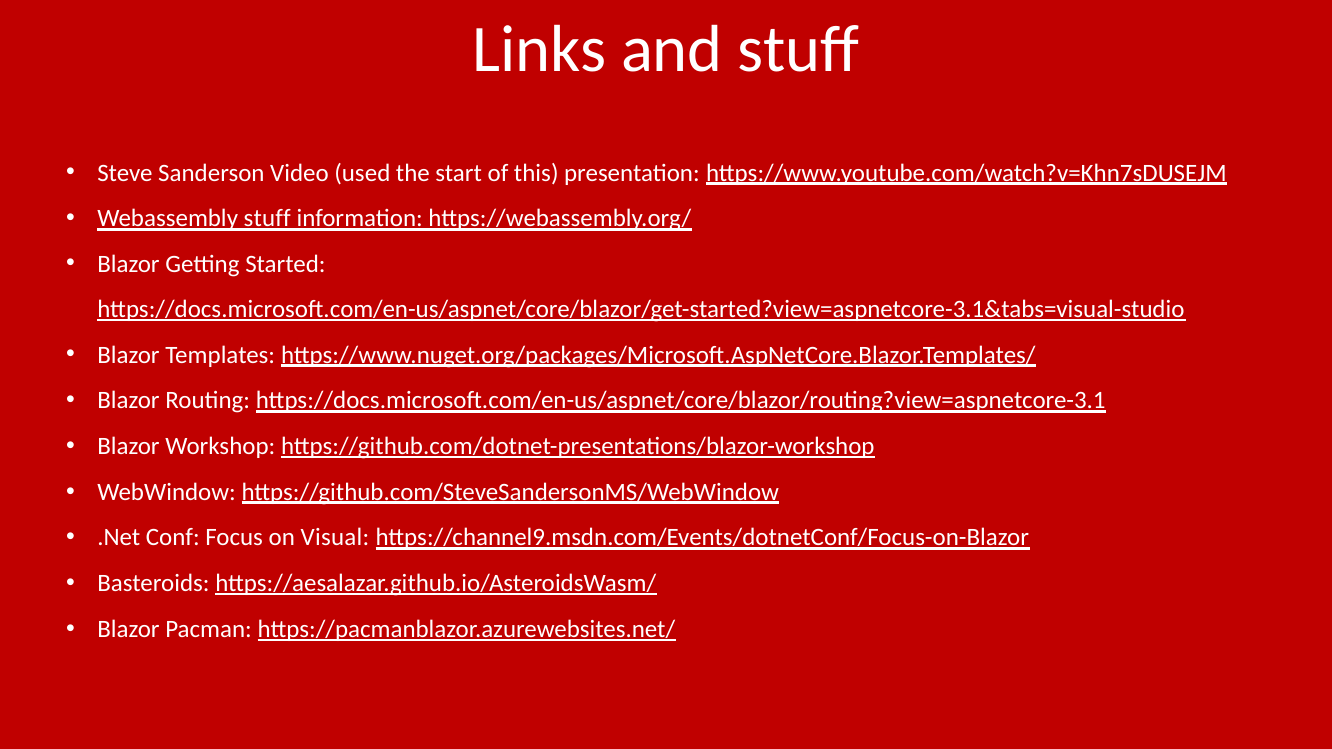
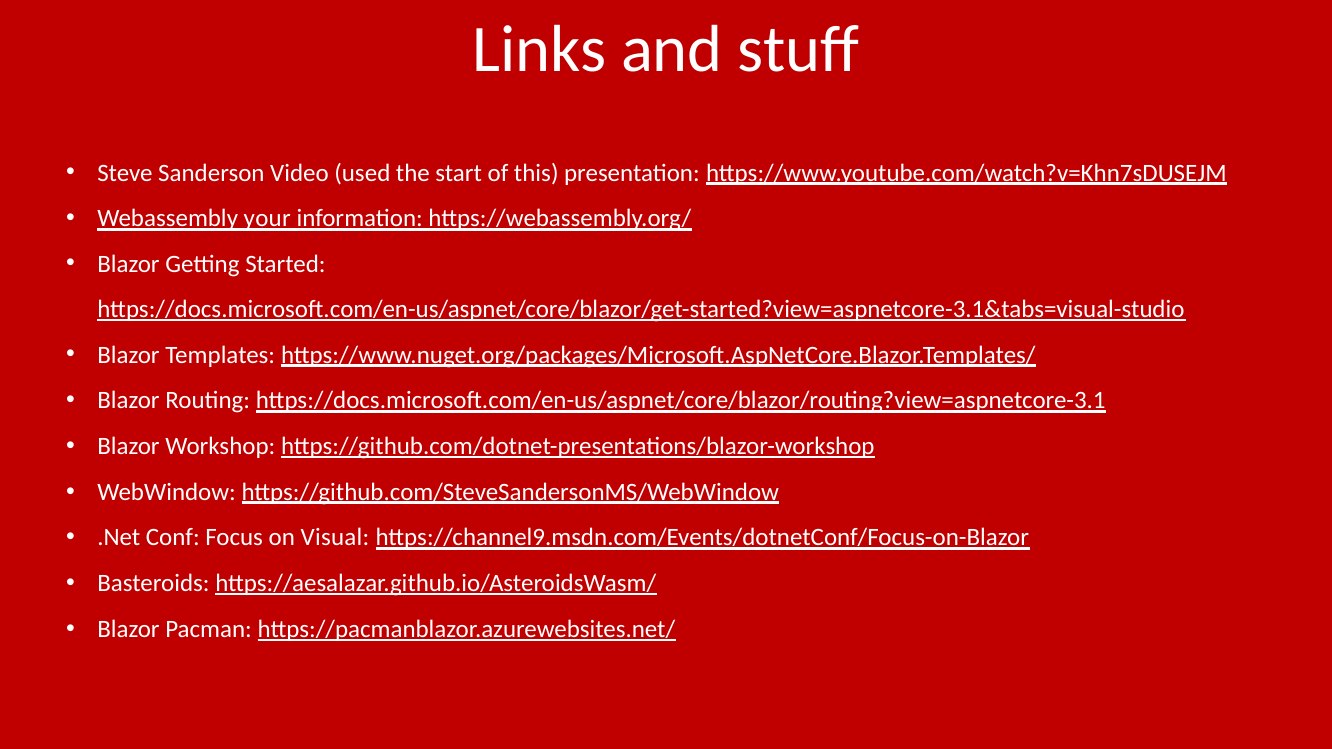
Webassembly stuff: stuff -> your
